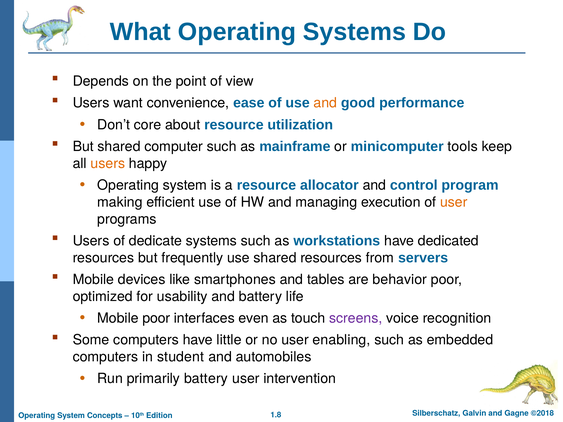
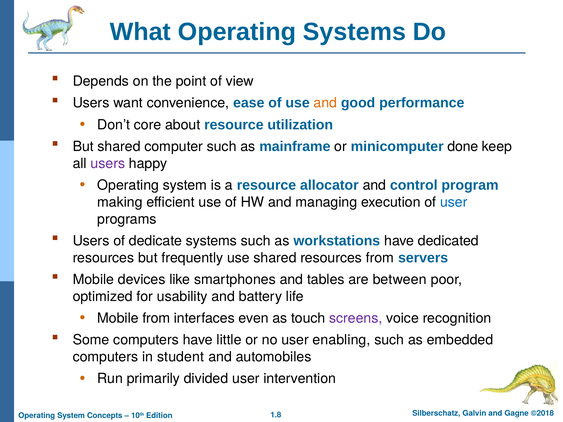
tools: tools -> done
users at (108, 164) colour: orange -> purple
user at (454, 202) colour: orange -> blue
behavior: behavior -> between
Mobile poor: poor -> from
primarily battery: battery -> divided
